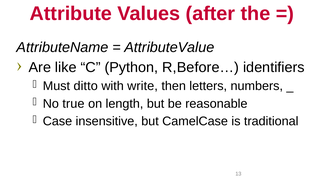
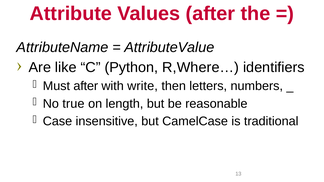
R,Before…: R,Before… -> R,Where…
Must ditto: ditto -> after
